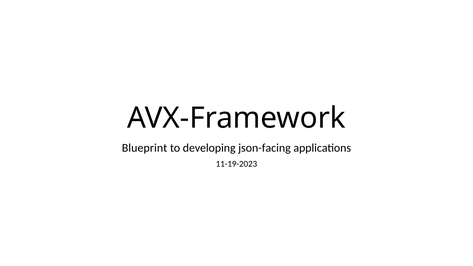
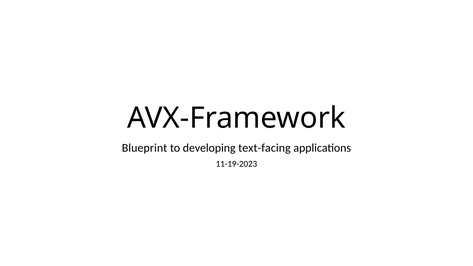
json-facing: json-facing -> text-facing
